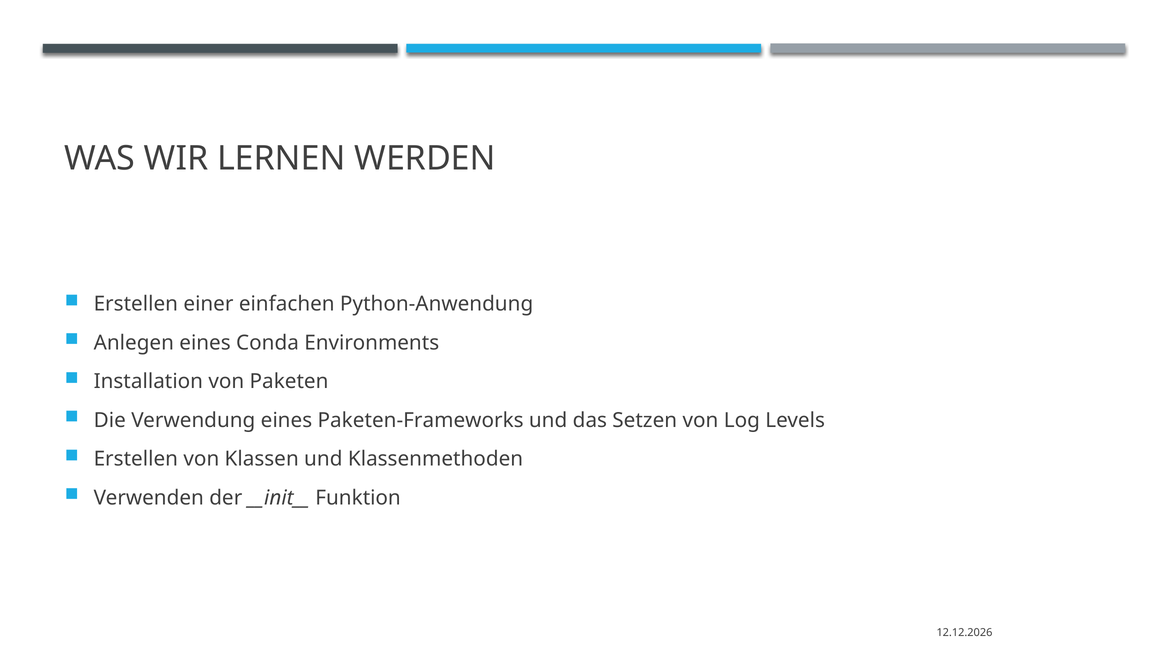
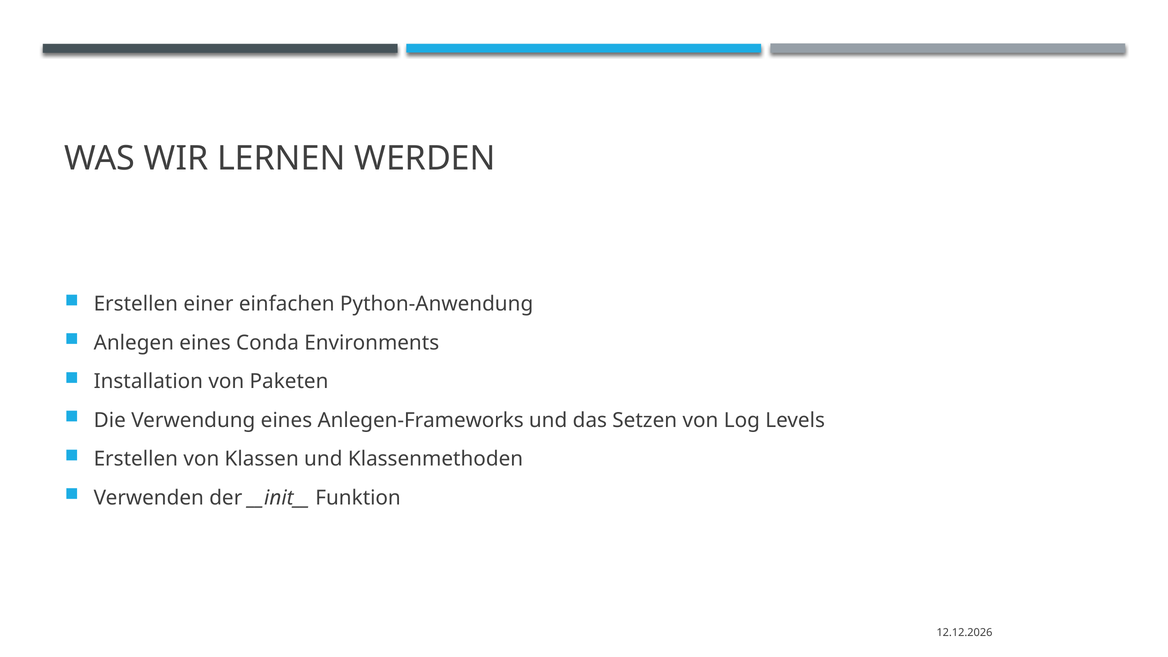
Paketen-Frameworks: Paketen-Frameworks -> Anlegen-Frameworks
